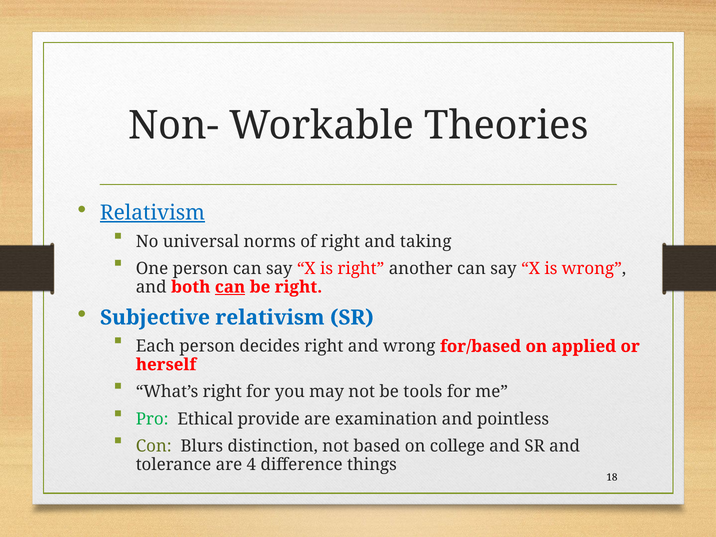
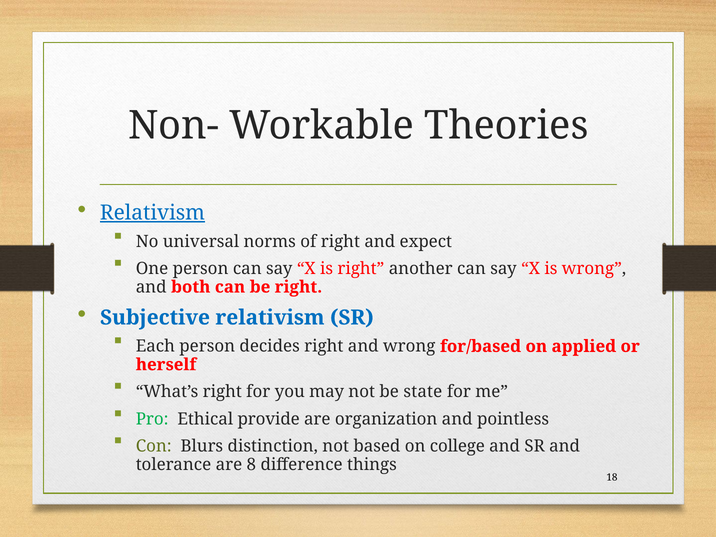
taking: taking -> expect
can at (230, 287) underline: present -> none
tools: tools -> state
examination: examination -> organization
4: 4 -> 8
